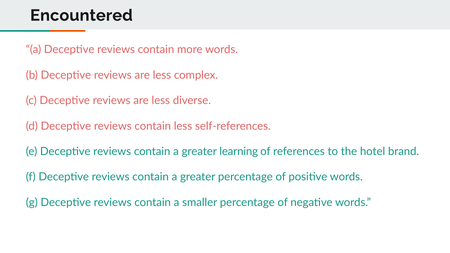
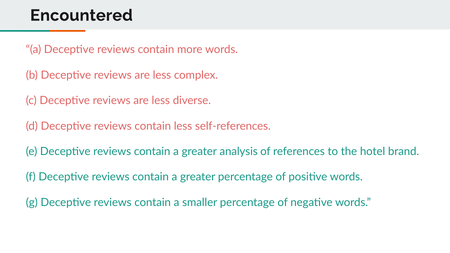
learning: learning -> analysis
